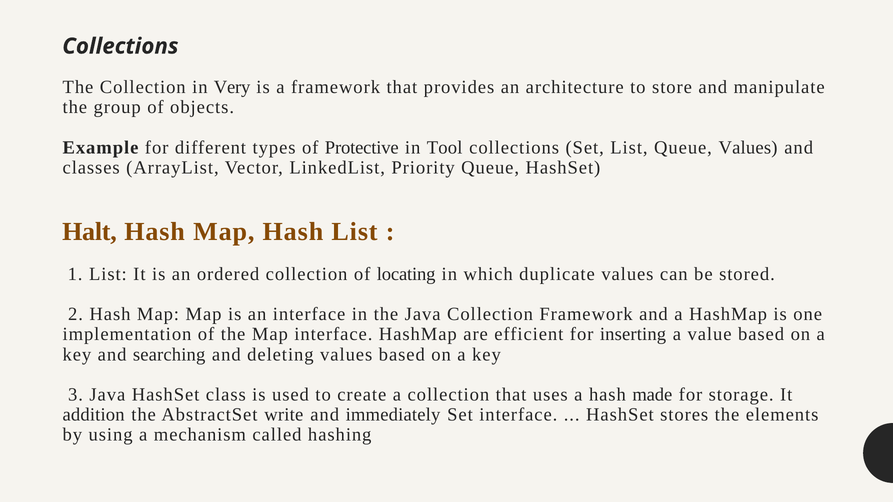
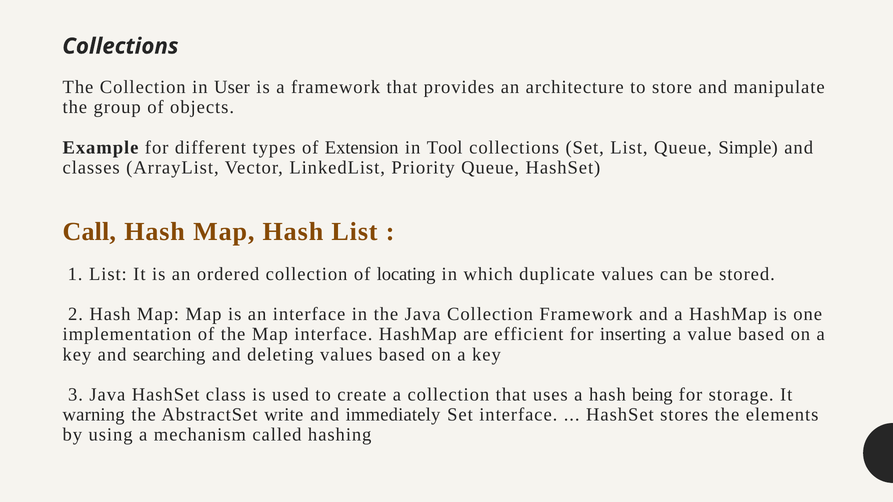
Very: Very -> User
Protective: Protective -> Extension
Queue Values: Values -> Simple
Halt: Halt -> Call
made: made -> being
addition: addition -> warning
